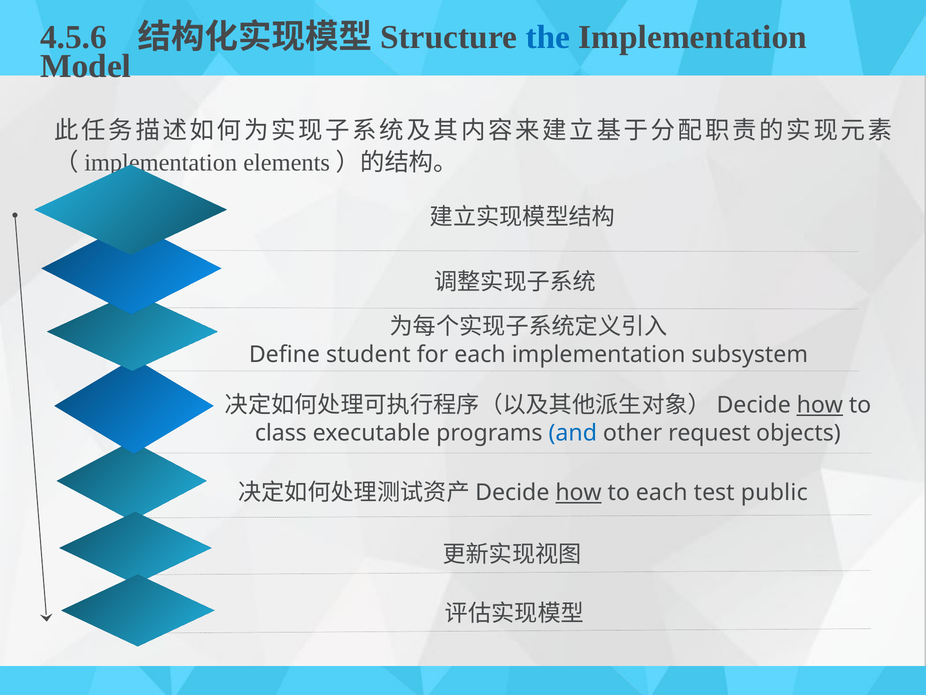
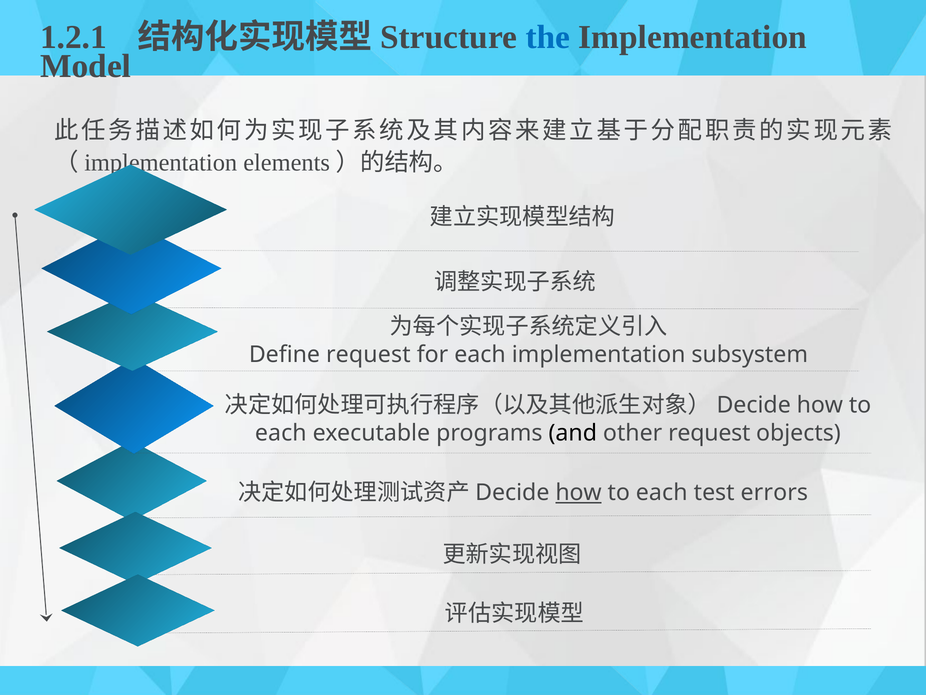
4.5.6: 4.5.6 -> 1.2.1
Define student: student -> request
how at (820, 405) underline: present -> none
class at (281, 433): class -> each
and colour: blue -> black
public: public -> errors
